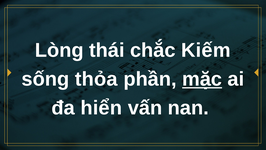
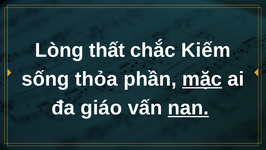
thái: thái -> thất
hiển: hiển -> giáo
nan underline: none -> present
